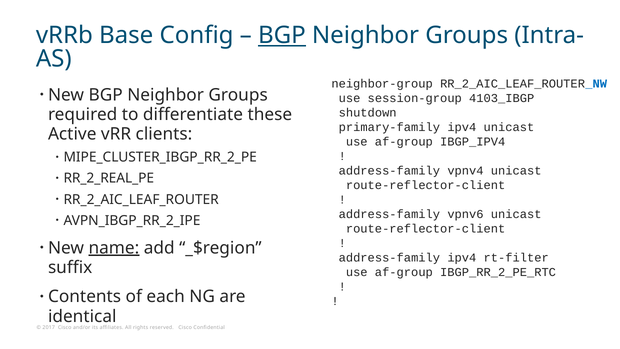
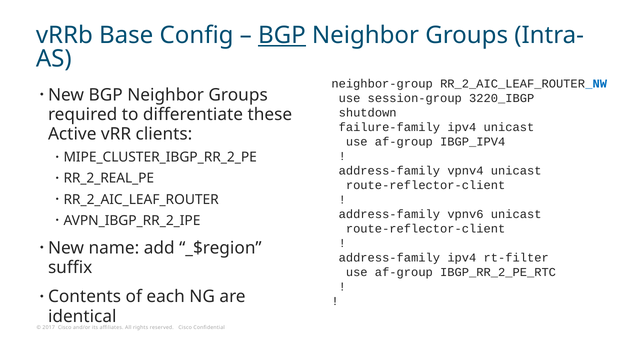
4103_IBGP: 4103_IBGP -> 3220_IBGP
primary-family: primary-family -> failure-family
name underline: present -> none
